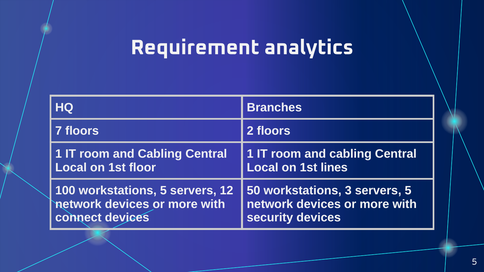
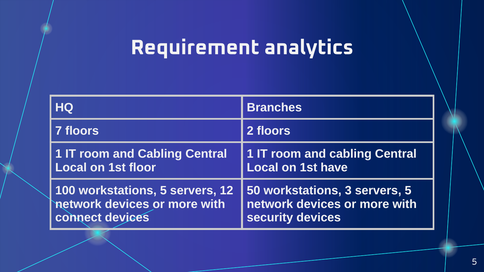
lines: lines -> have
